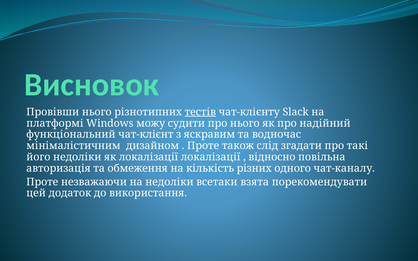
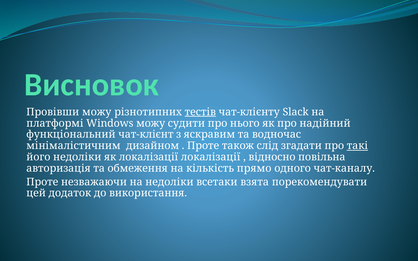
Провівши нього: нього -> можу
такі underline: none -> present
різних: різних -> прямо
